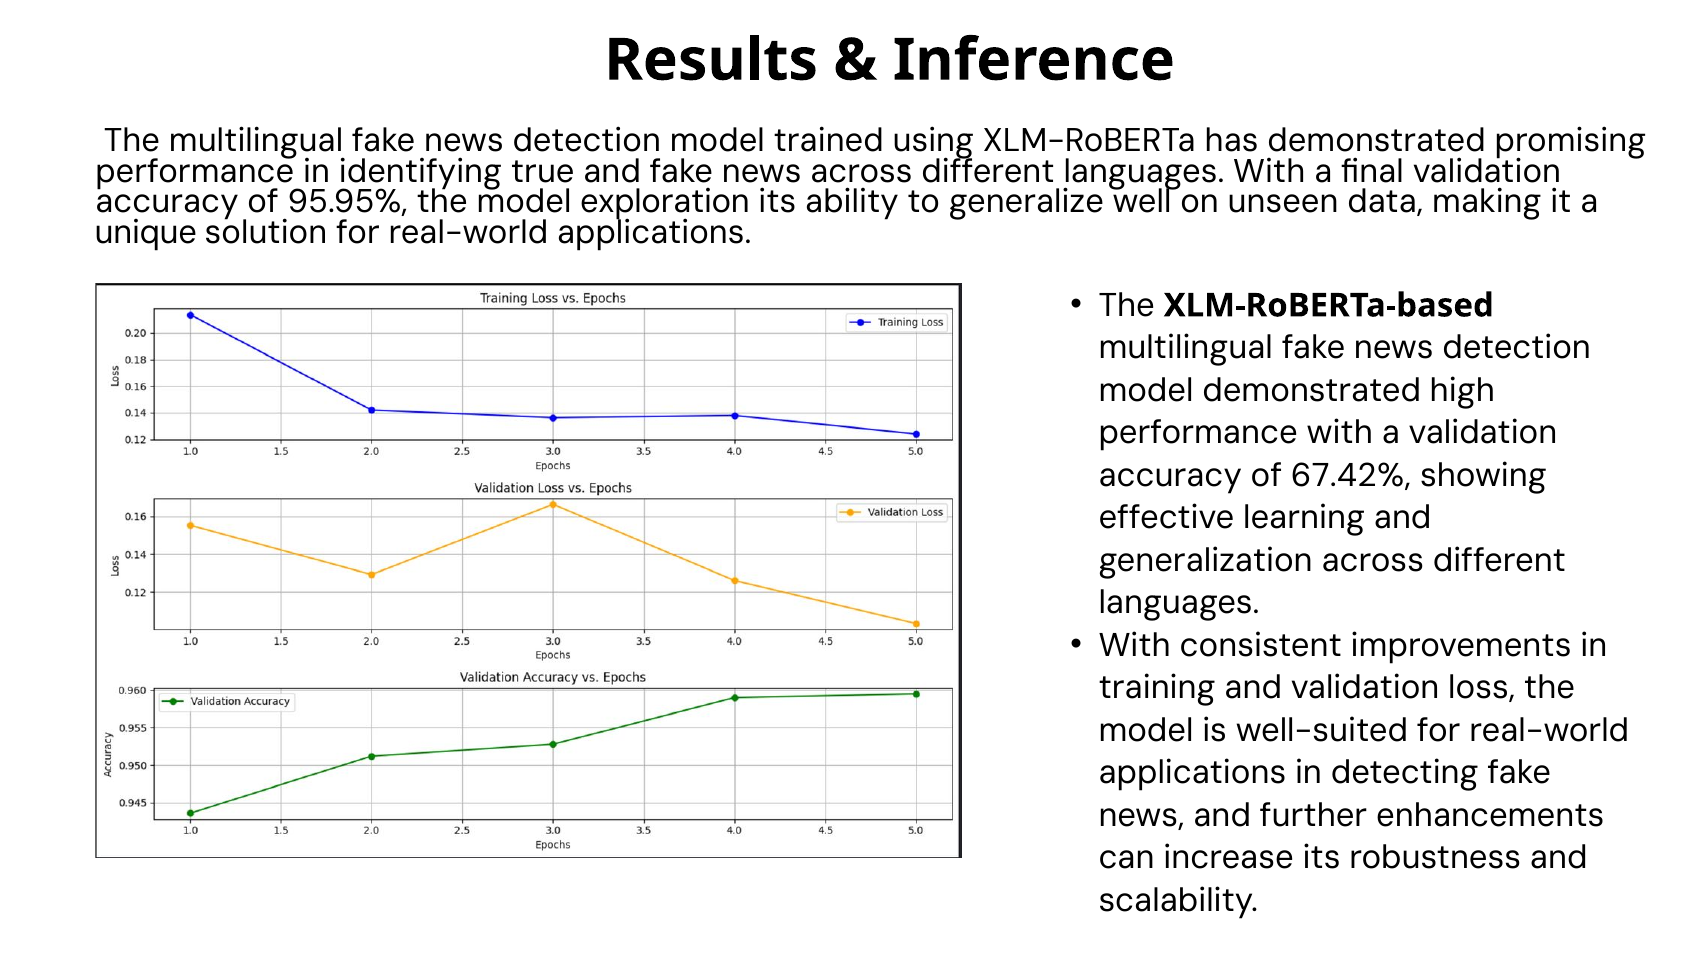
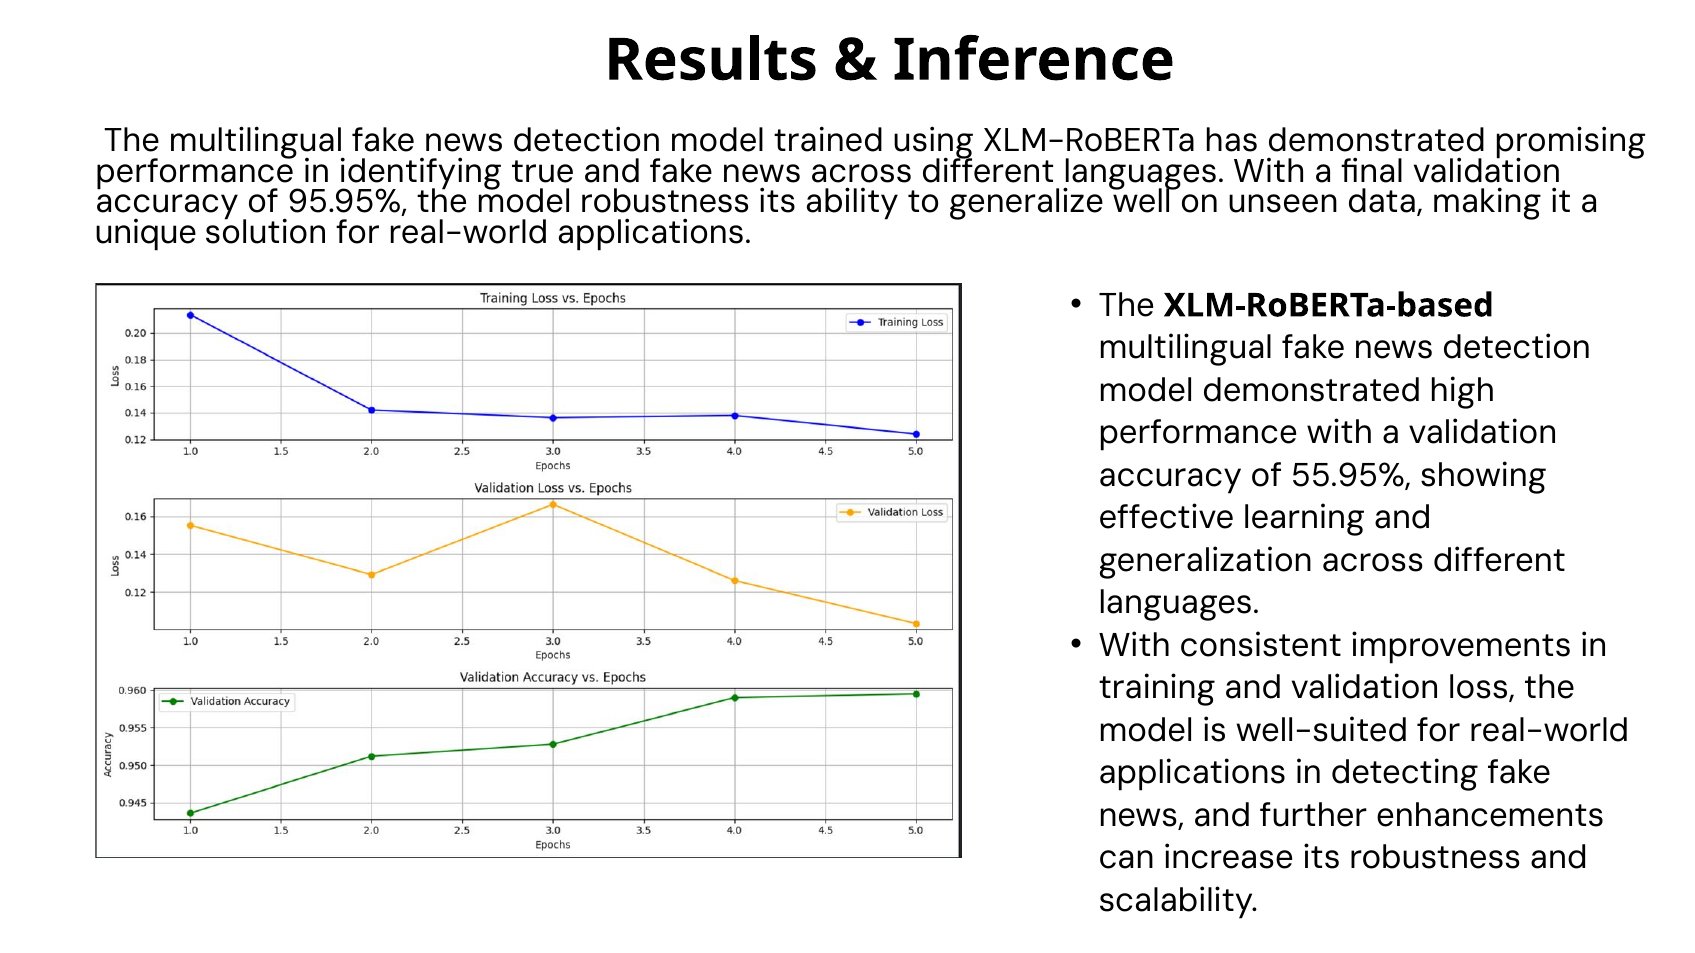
model exploration: exploration -> robustness
67.42%: 67.42% -> 55.95%
